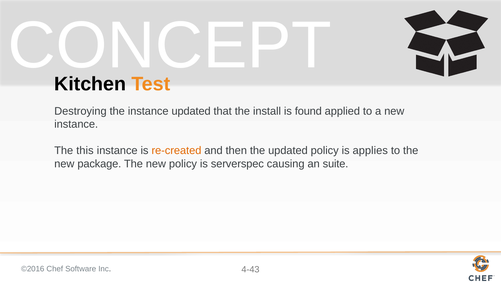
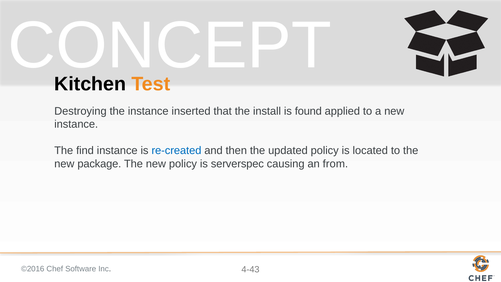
instance updated: updated -> inserted
this: this -> find
re-created colour: orange -> blue
applies: applies -> located
suite: suite -> from
